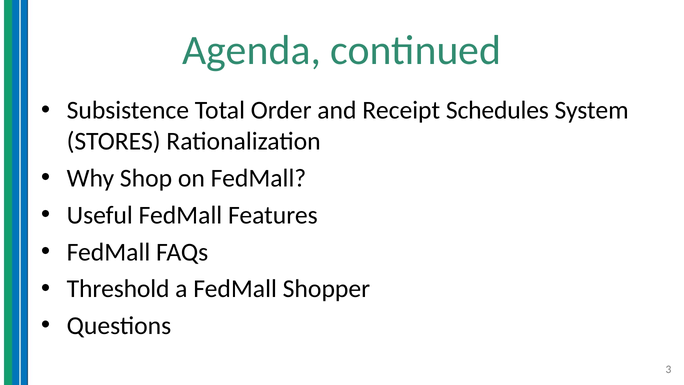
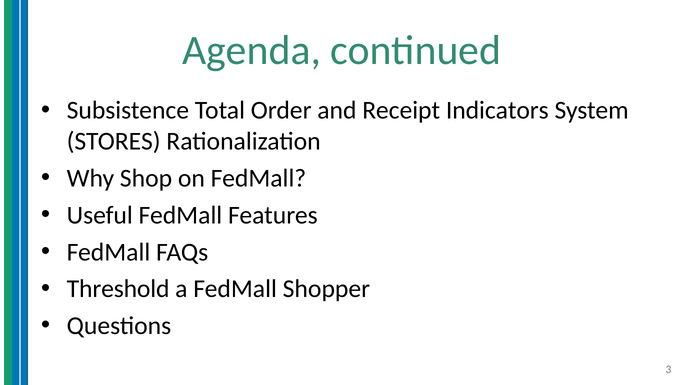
Schedules: Schedules -> Indicators
